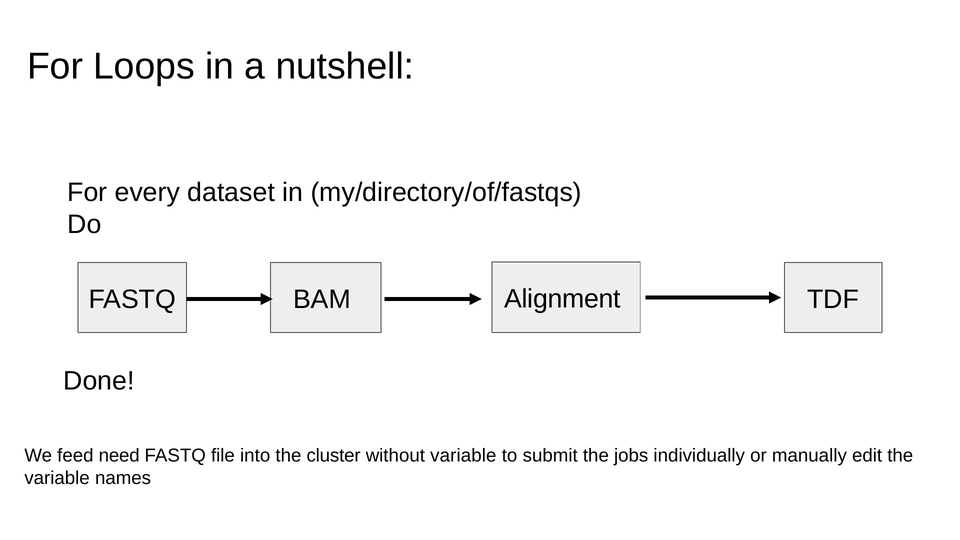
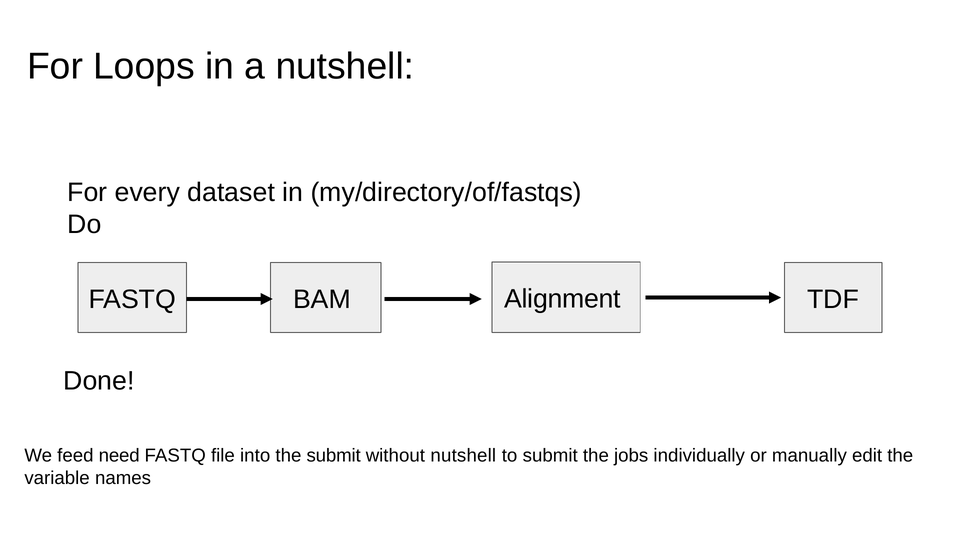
the cluster: cluster -> submit
without variable: variable -> nutshell
